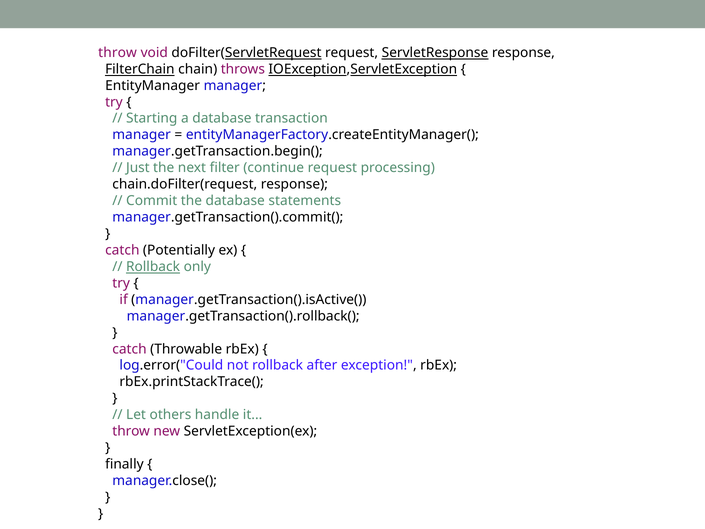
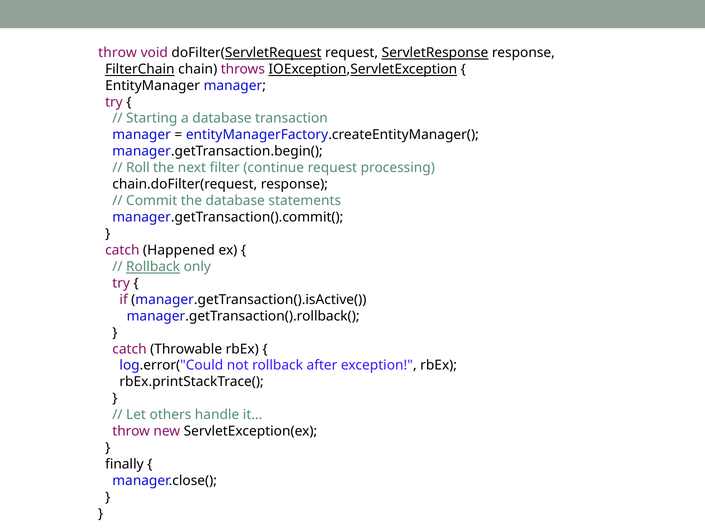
Just: Just -> Roll
Potentially: Potentially -> Happened
